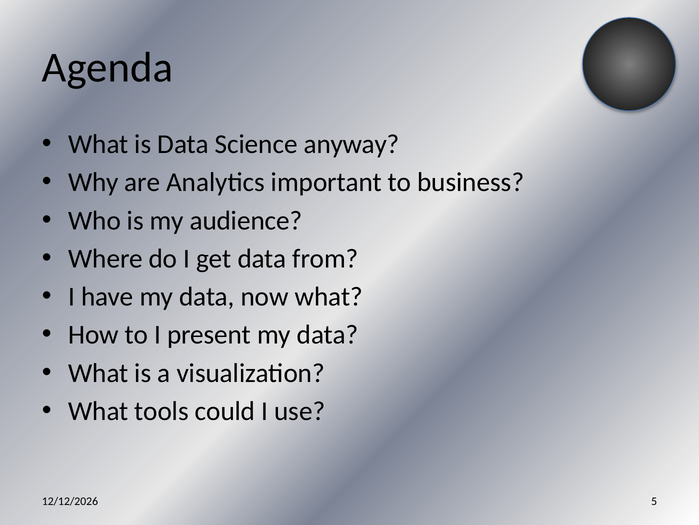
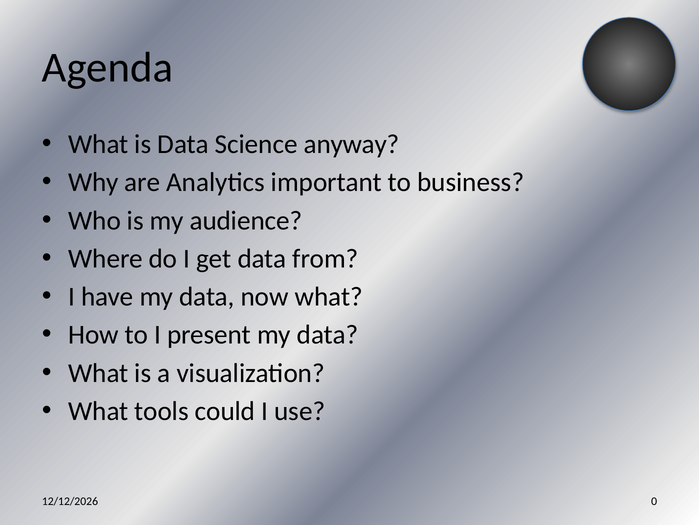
5: 5 -> 0
